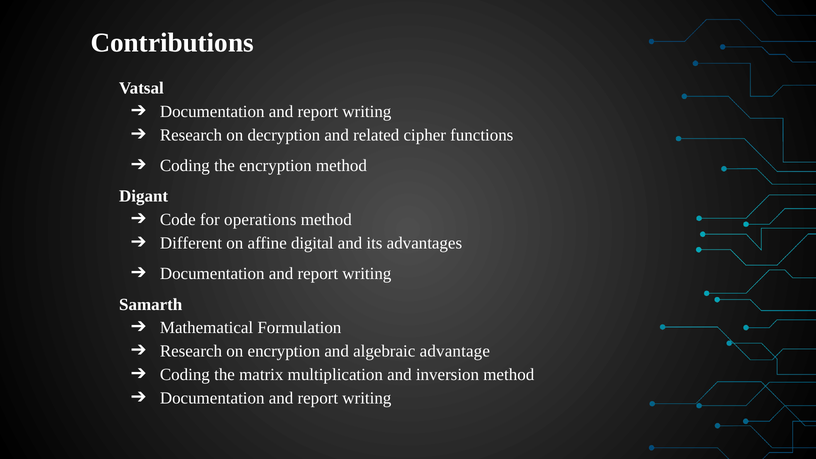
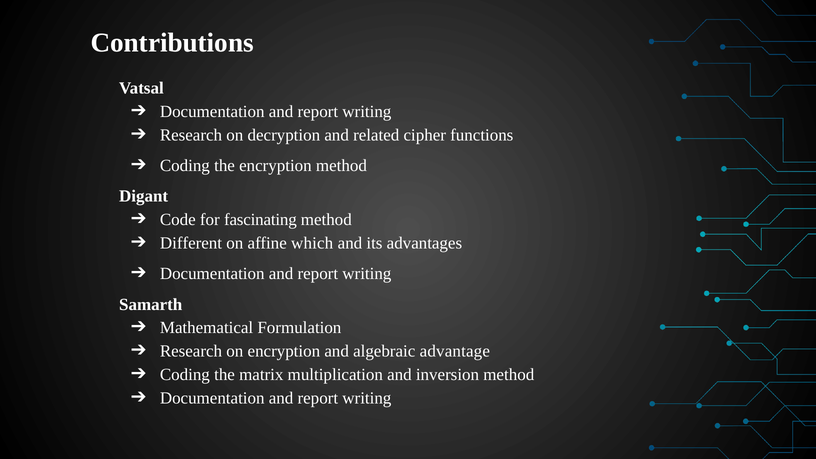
operations: operations -> fascinating
digital: digital -> which
